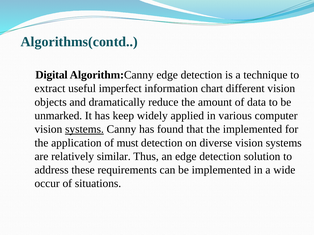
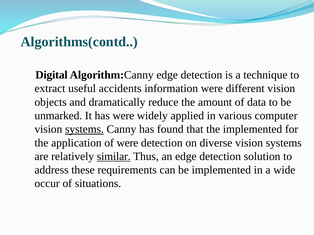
imperfect: imperfect -> accidents
information chart: chart -> were
has keep: keep -> were
of must: must -> were
similar underline: none -> present
